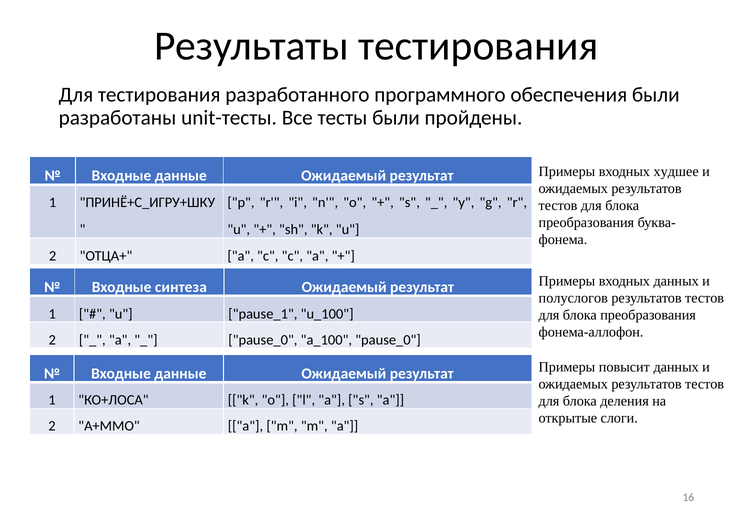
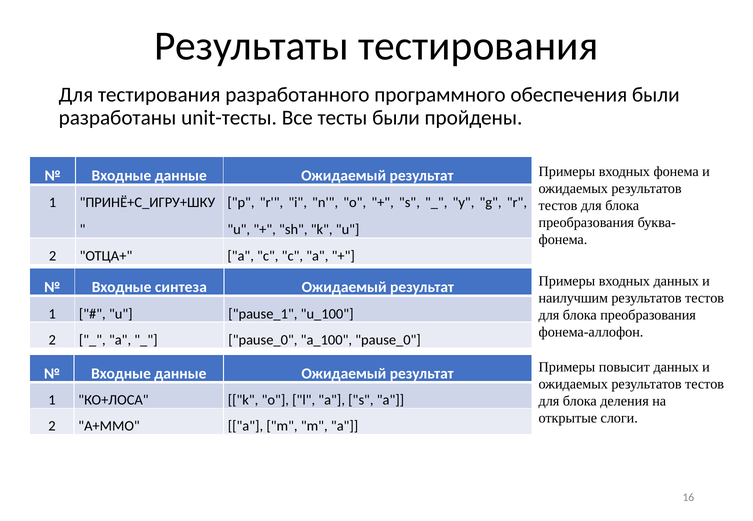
входных худшее: худшее -> фонема
полуслогов: полуслогов -> наилучшим
